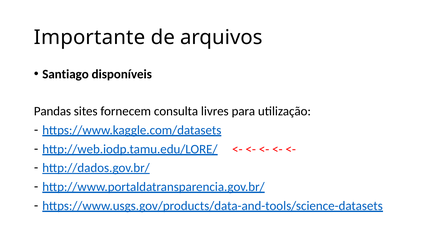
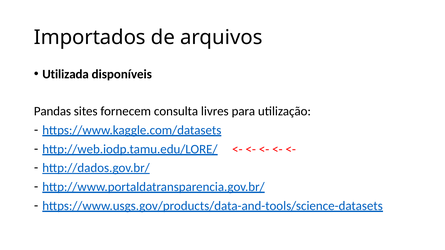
Importante: Importante -> Importados
Santiago: Santiago -> Utilizada
